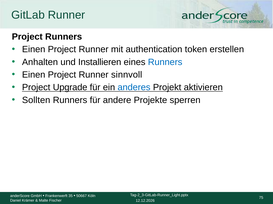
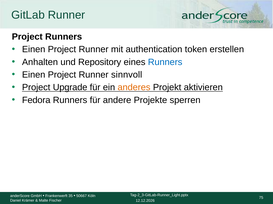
Installieren: Installieren -> Repository
anderes colour: blue -> orange
Sollten: Sollten -> Fedora
